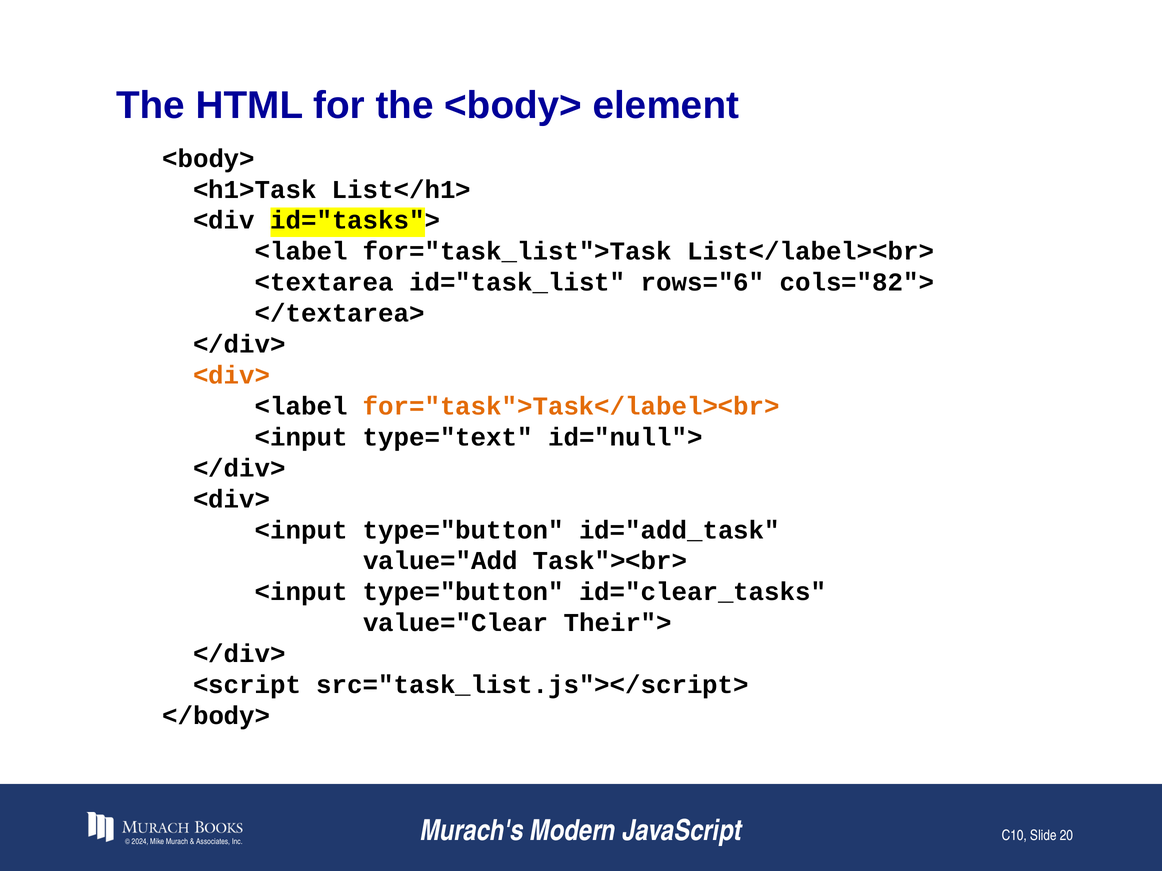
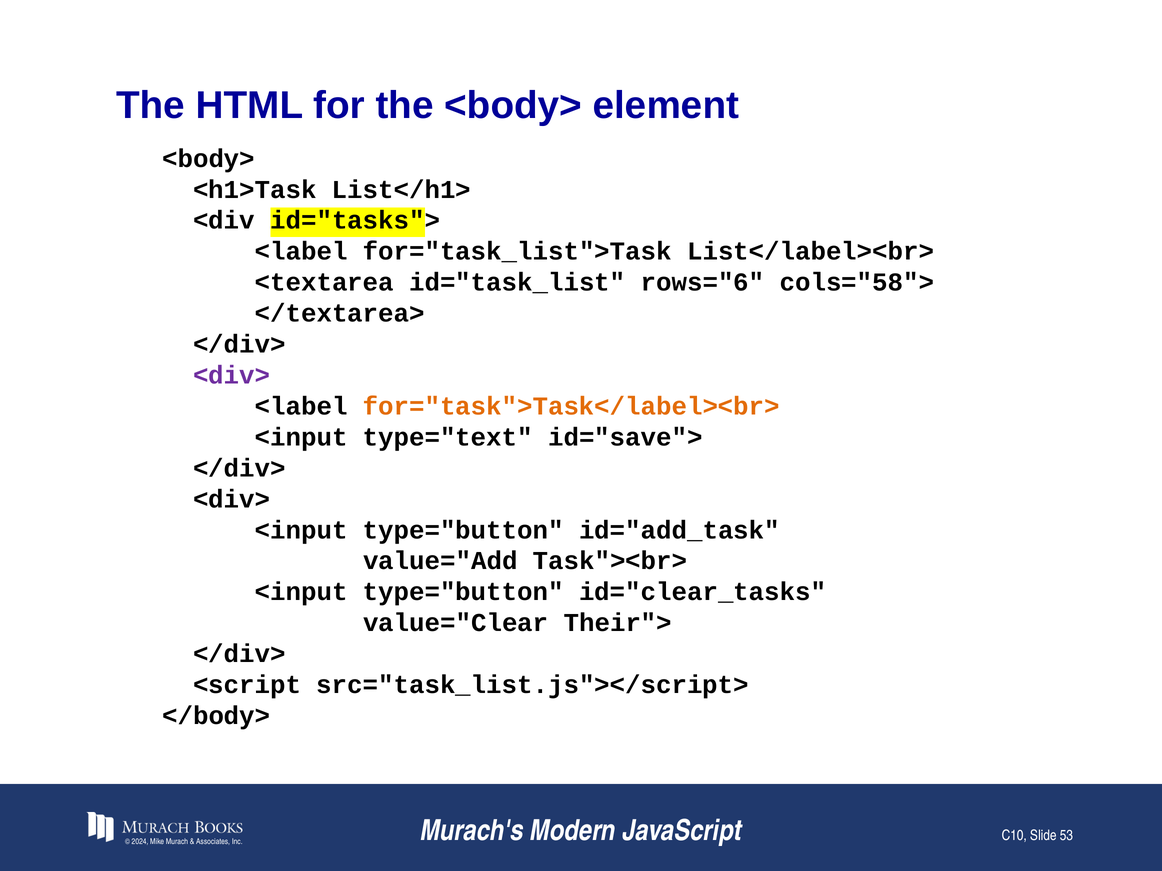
cols="82">: cols="82"> -> cols="58">
<div> at (232, 375) colour: orange -> purple
id="null">: id="null"> -> id="save">
20: 20 -> 53
